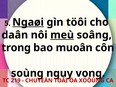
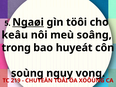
daân: daân -> keâu
meù underline: present -> none
muoân: muoân -> huyeát
